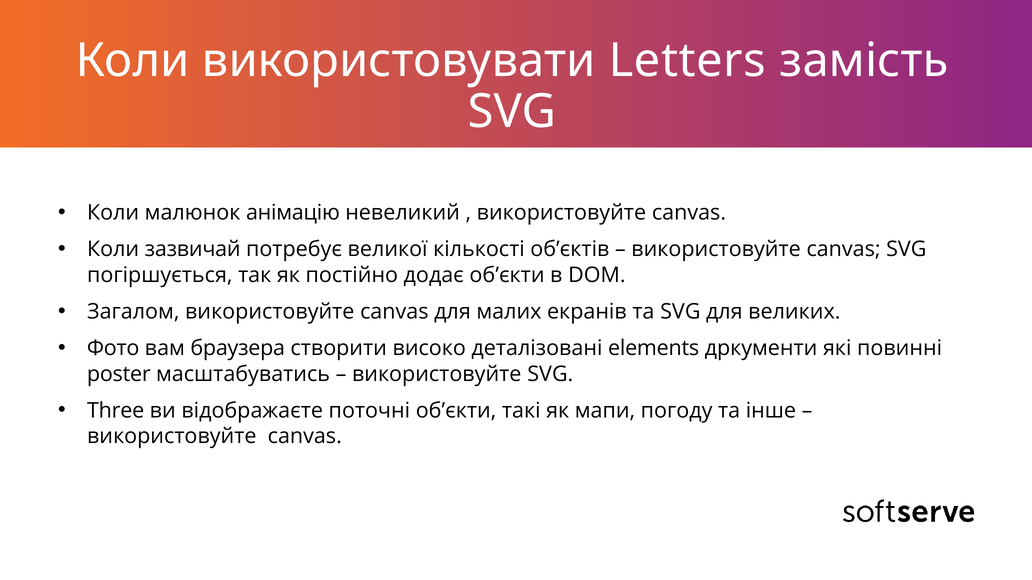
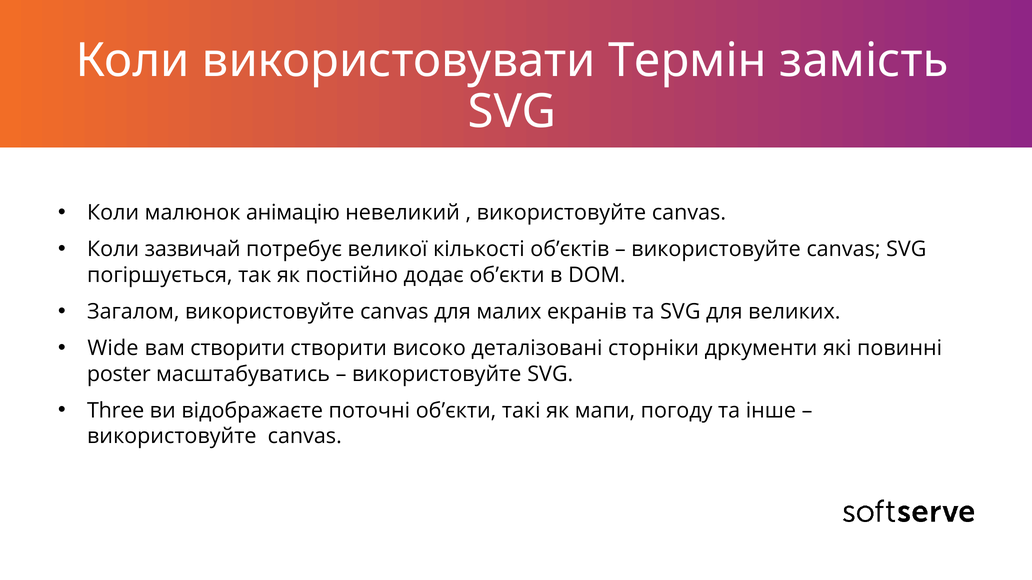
Letters: Letters -> Термін
Фото: Фото -> Wide
вам браузера: браузера -> створити
elements: elements -> сторніки
